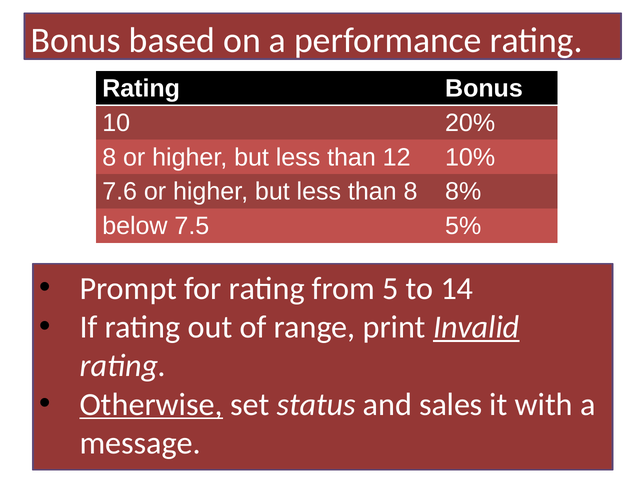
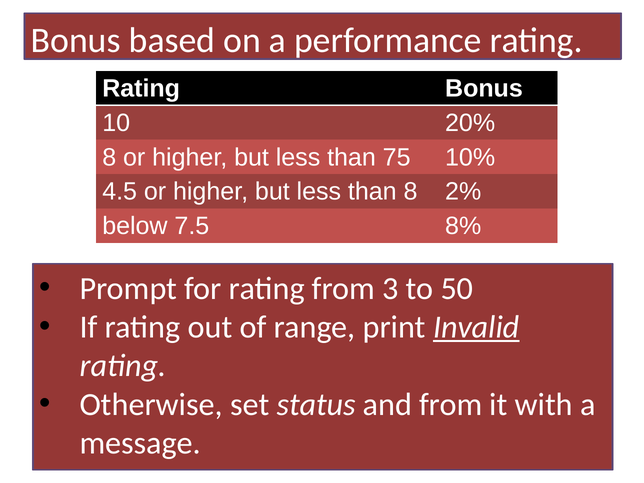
12: 12 -> 75
7.6: 7.6 -> 4.5
8%: 8% -> 2%
5%: 5% -> 8%
5: 5 -> 3
14: 14 -> 50
Otherwise underline: present -> none
and sales: sales -> from
